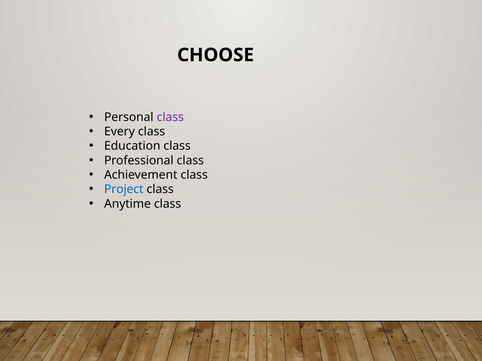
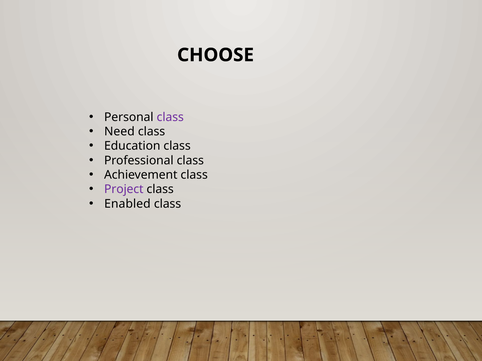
Every: Every -> Need
Project colour: blue -> purple
Anytime: Anytime -> Enabled
